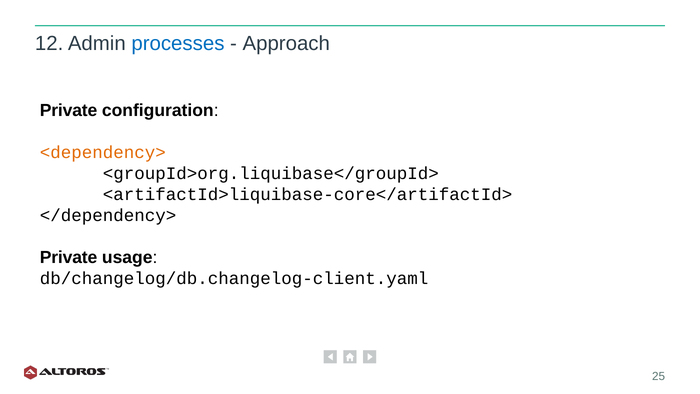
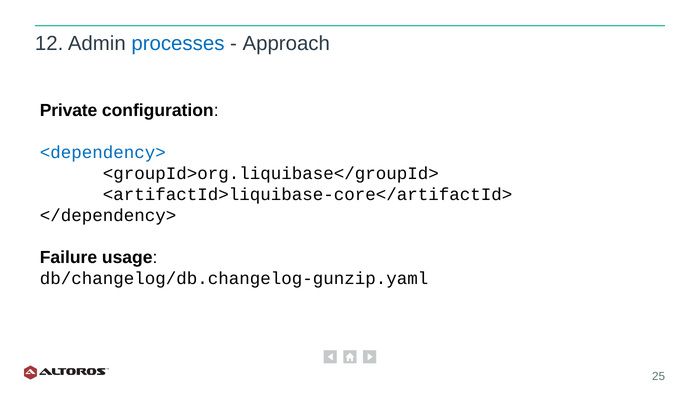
<dependency> colour: orange -> blue
Private at (69, 257): Private -> Failure
db/changelog/db.changelog-client.yaml: db/changelog/db.changelog-client.yaml -> db/changelog/db.changelog-gunzip.yaml
